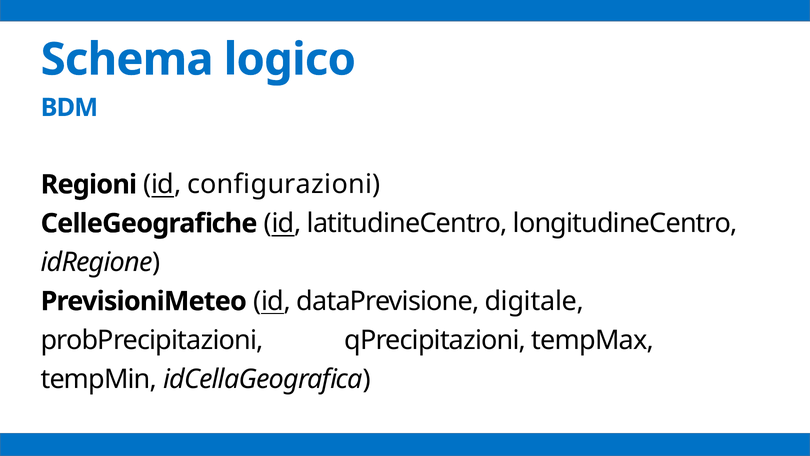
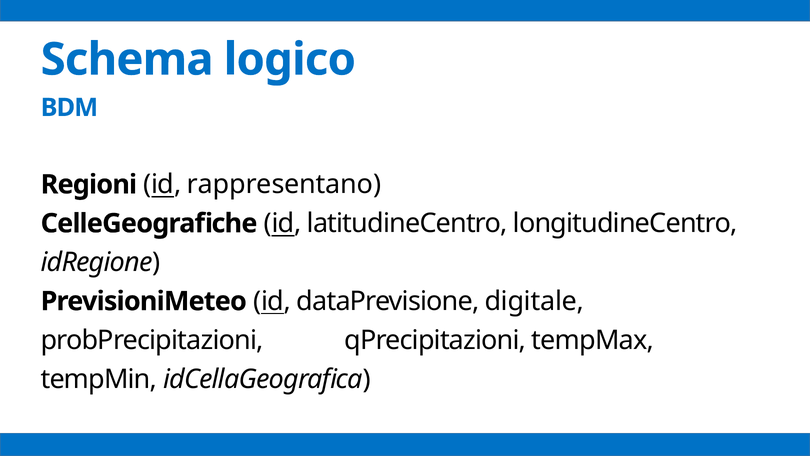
configurazioni: configurazioni -> rappresentano
